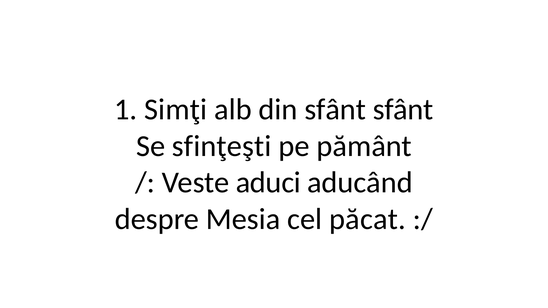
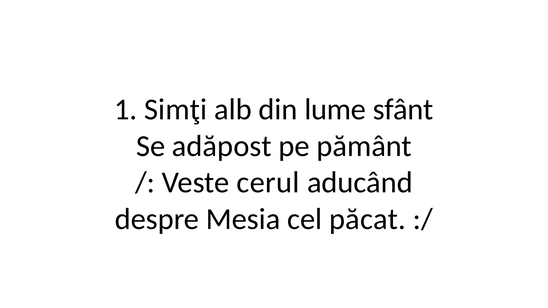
din sfânt: sfânt -> lume
sfinţeşti: sfinţeşti -> adăpost
aduci: aduci -> cerul
